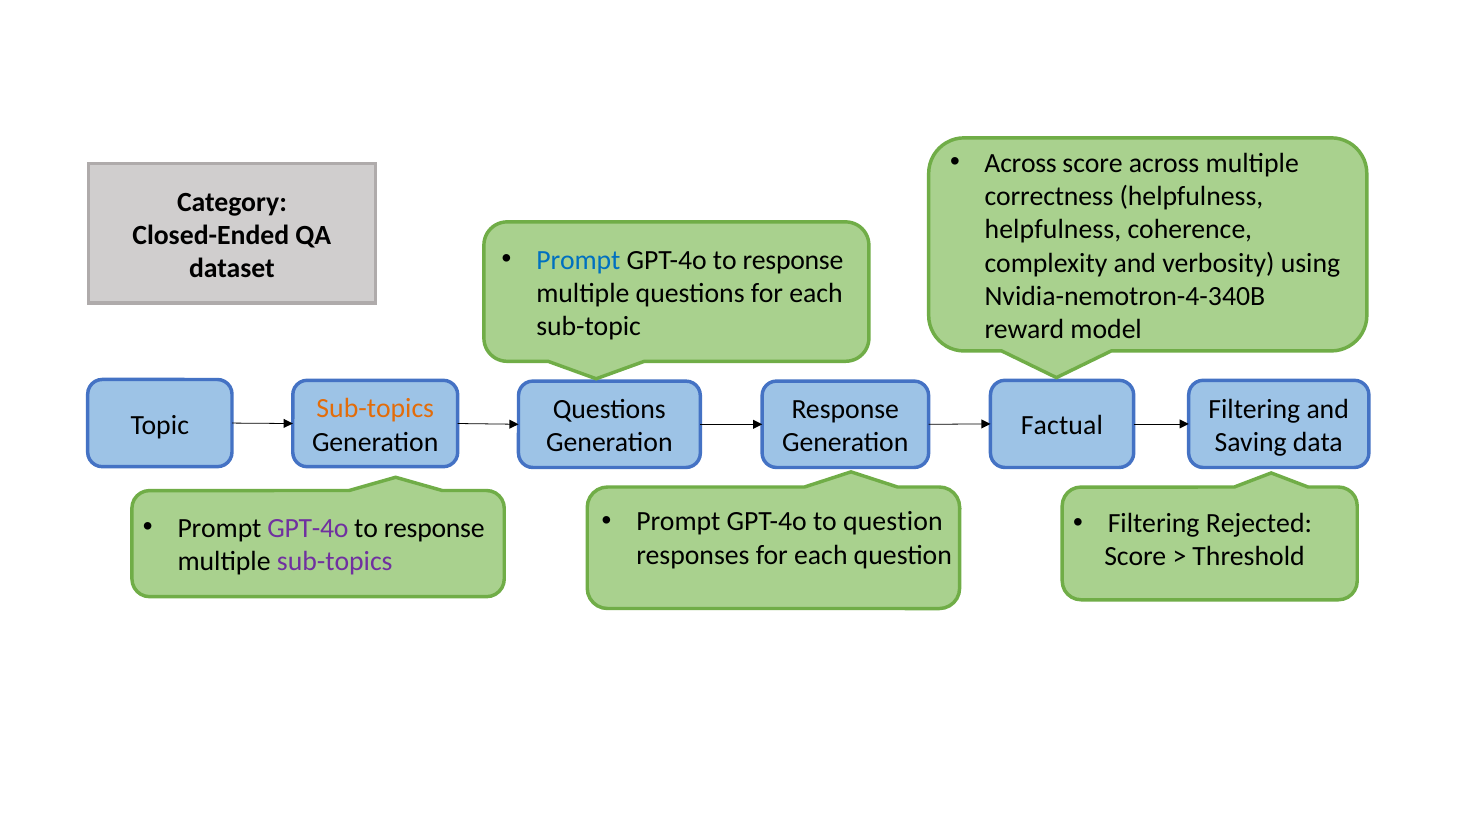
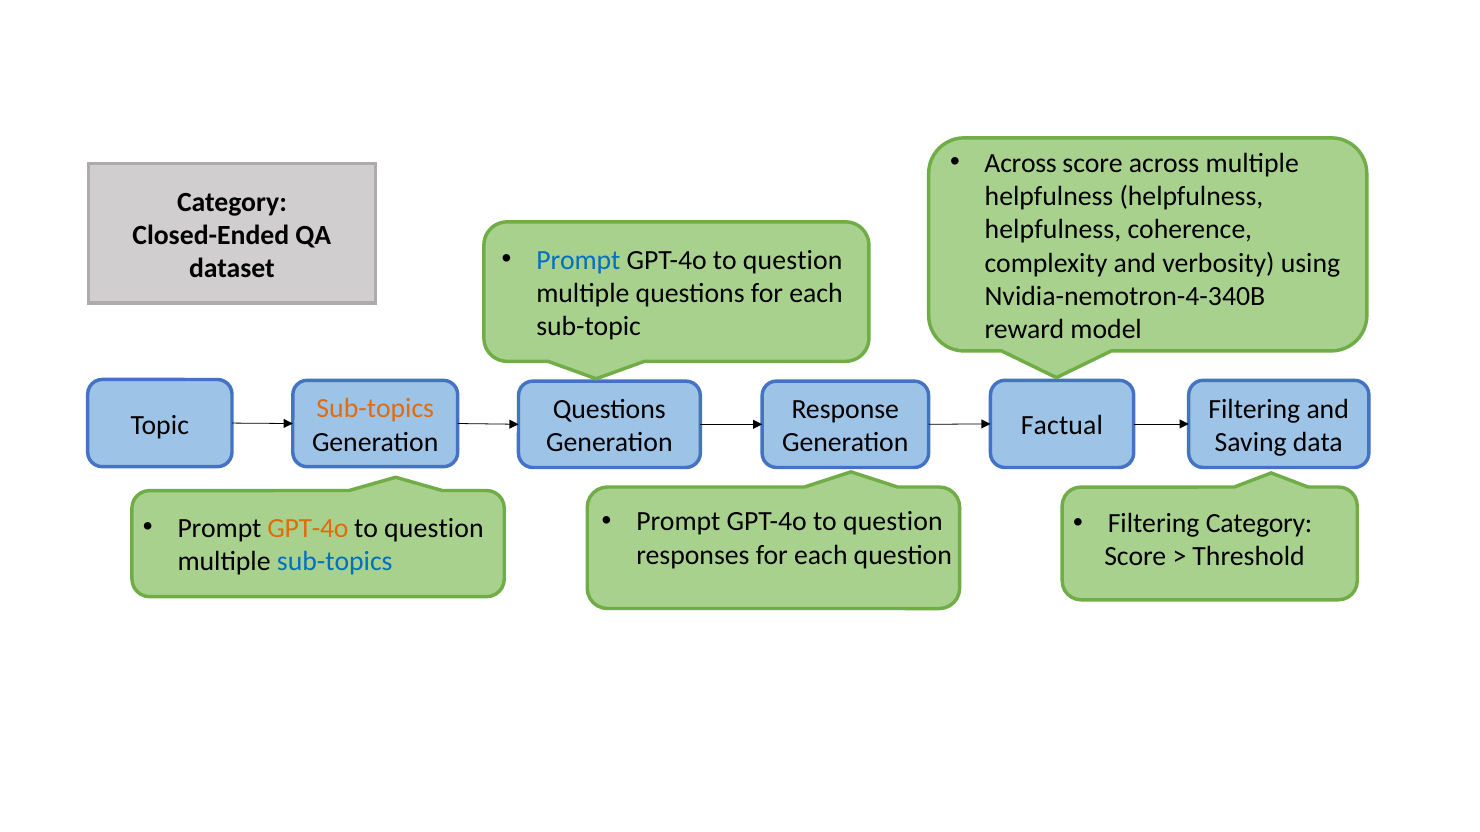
correctness at (1049, 196): correctness -> helpfulness
response at (793, 260): response -> question
Filtering Rejected: Rejected -> Category
GPT-4o at (308, 529) colour: purple -> orange
response at (434, 529): response -> question
sub-topics at (335, 562) colour: purple -> blue
